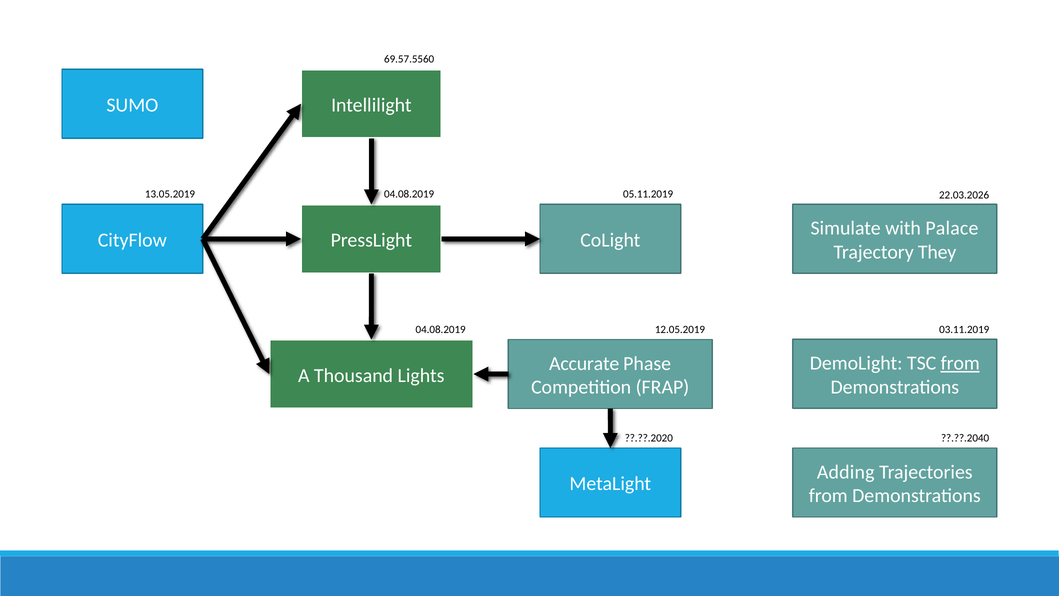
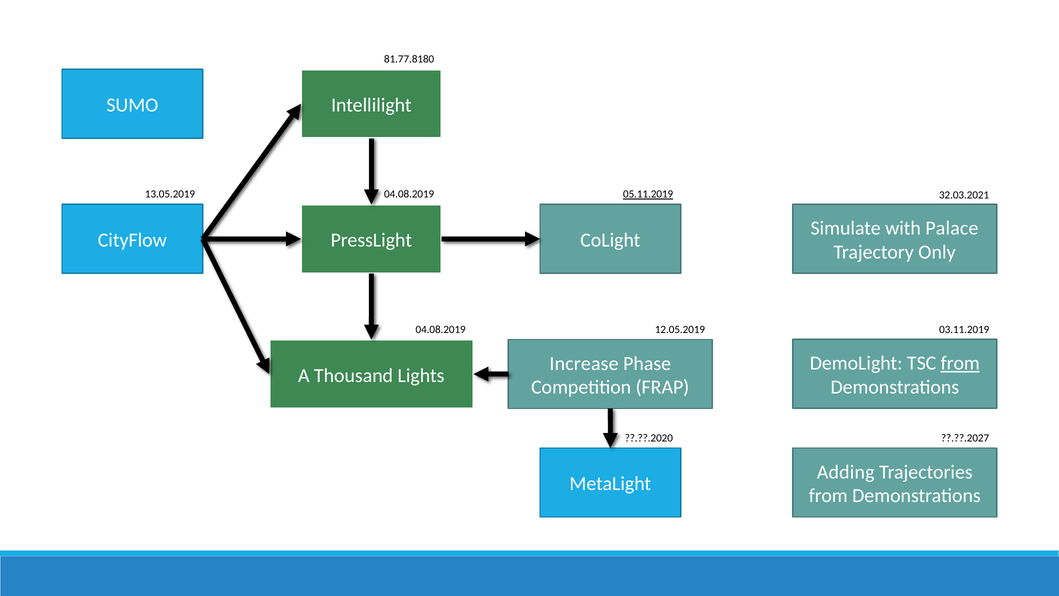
69.57.5560: 69.57.5560 -> 81.77.8180
05.11.2019 underline: none -> present
22.03.2026: 22.03.2026 -> 32.03.2021
They: They -> Only
Accurate: Accurate -> Increase
??.??.2040: ??.??.2040 -> ??.??.2027
